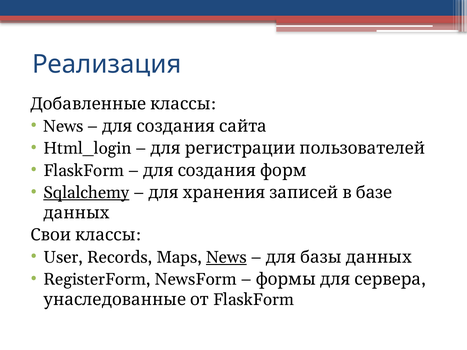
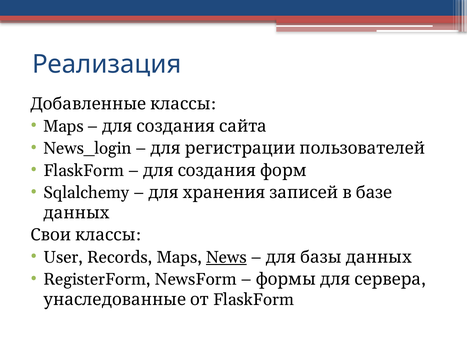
News at (63, 126): News -> Maps
Html_login: Html_login -> News_login
Sqlalchemy underline: present -> none
